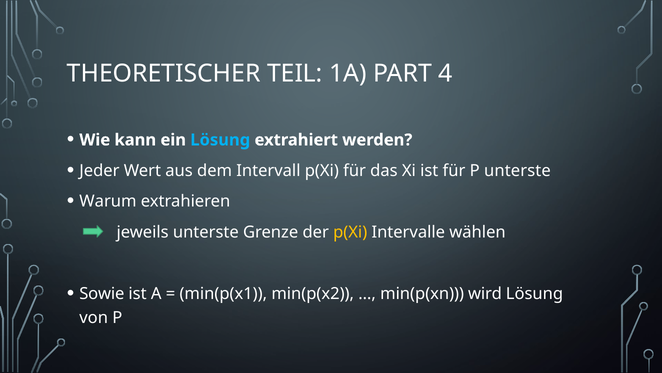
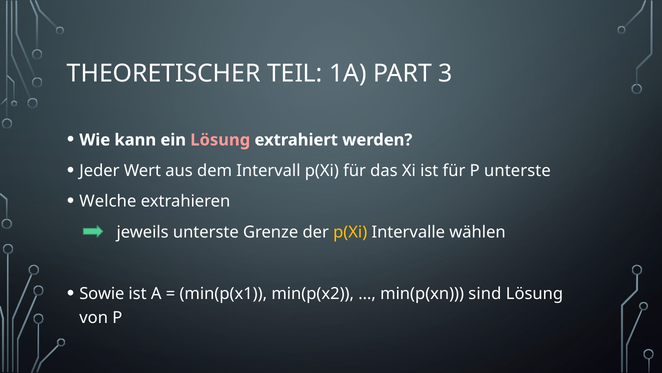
4: 4 -> 3
Lösung at (220, 140) colour: light blue -> pink
Warum: Warum -> Welche
wird: wird -> sind
